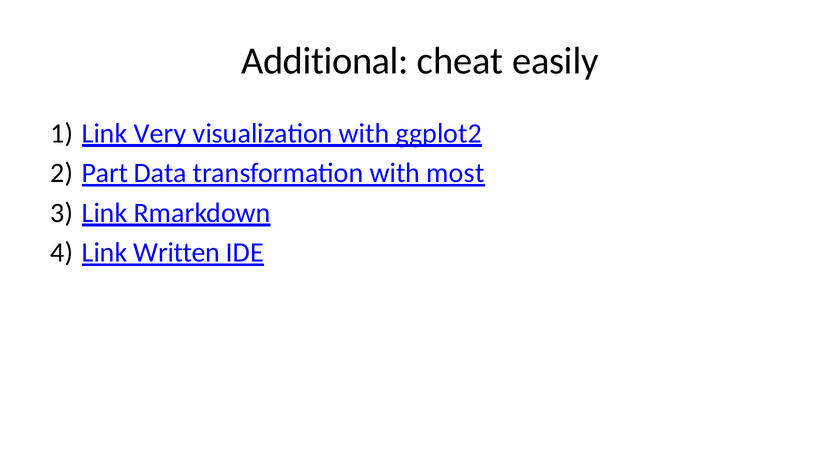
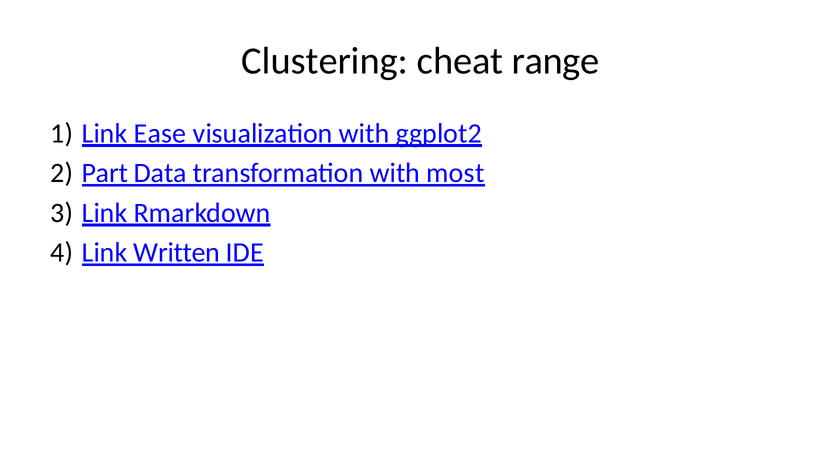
Additional: Additional -> Clustering
easily: easily -> range
Very: Very -> Ease
